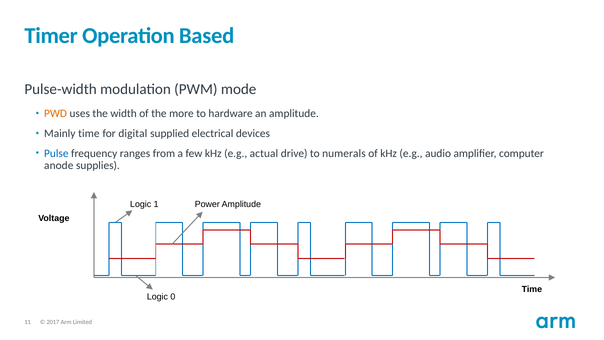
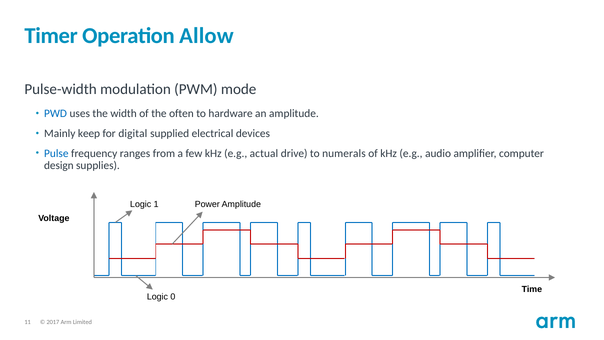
Based: Based -> Allow
PWD colour: orange -> blue
more: more -> often
Mainly time: time -> keep
anode: anode -> design
